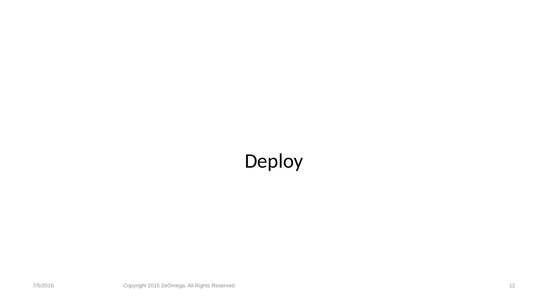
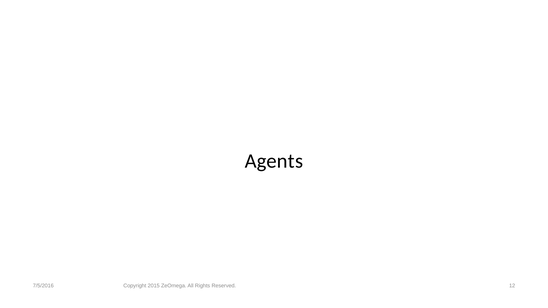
Deploy: Deploy -> Agents
